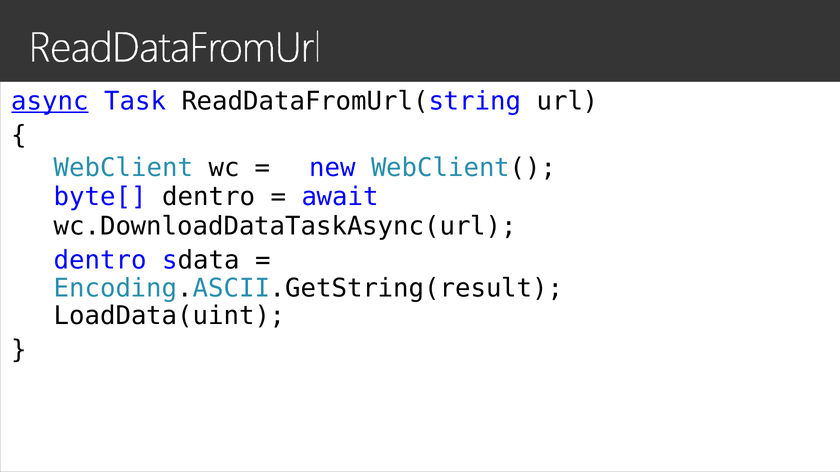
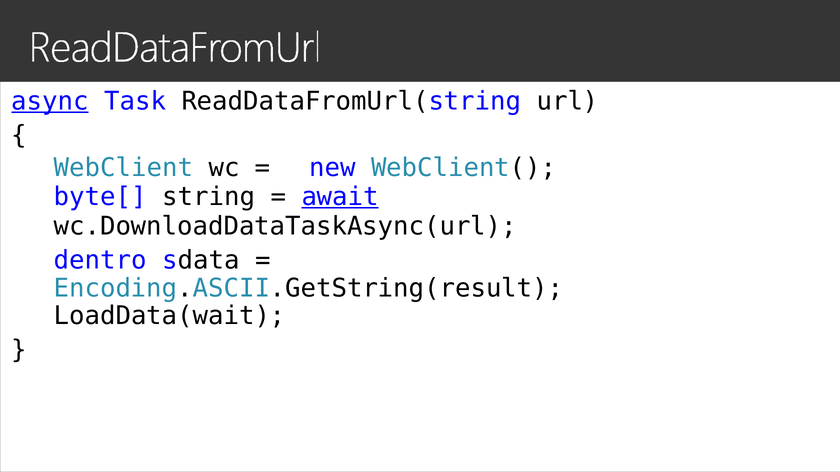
byte[ dentro: dentro -> string
await underline: none -> present
LoadData(uint: LoadData(uint -> LoadData(wait
